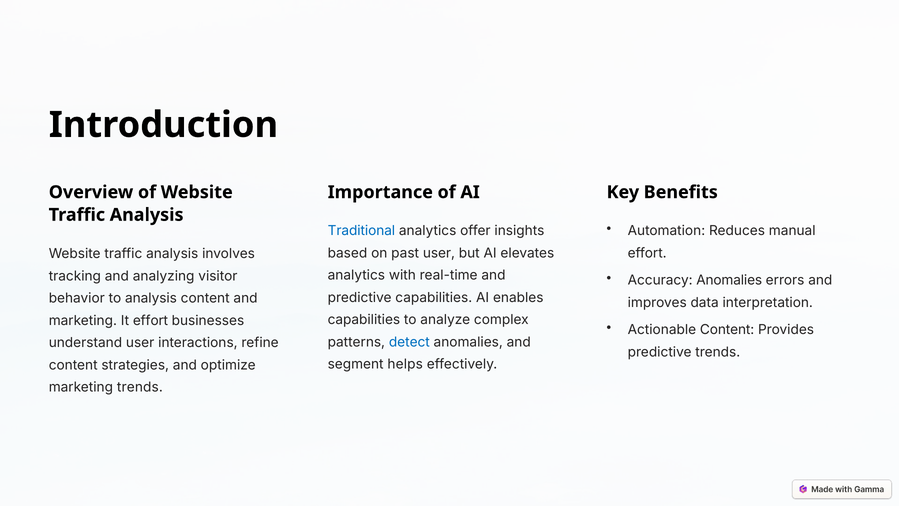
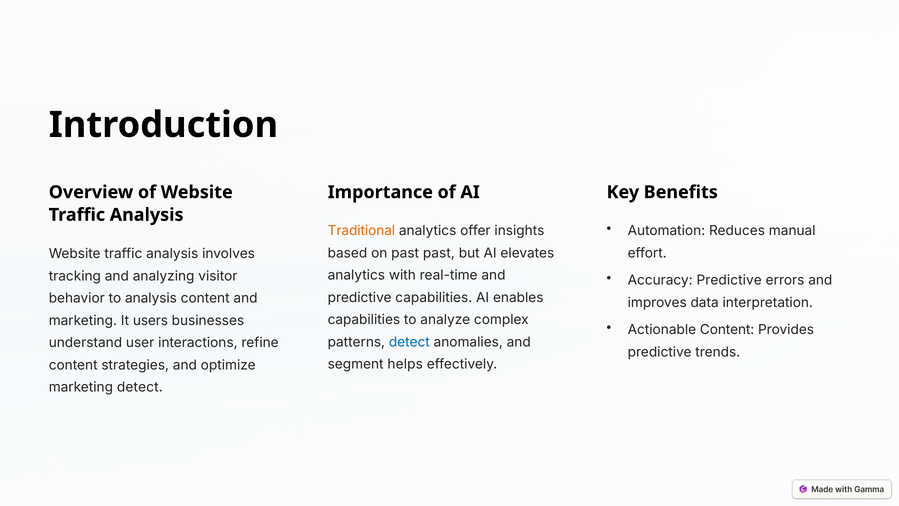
Traditional colour: blue -> orange
past user: user -> past
Accuracy Anomalies: Anomalies -> Predictive
It effort: effort -> users
marketing trends: trends -> detect
